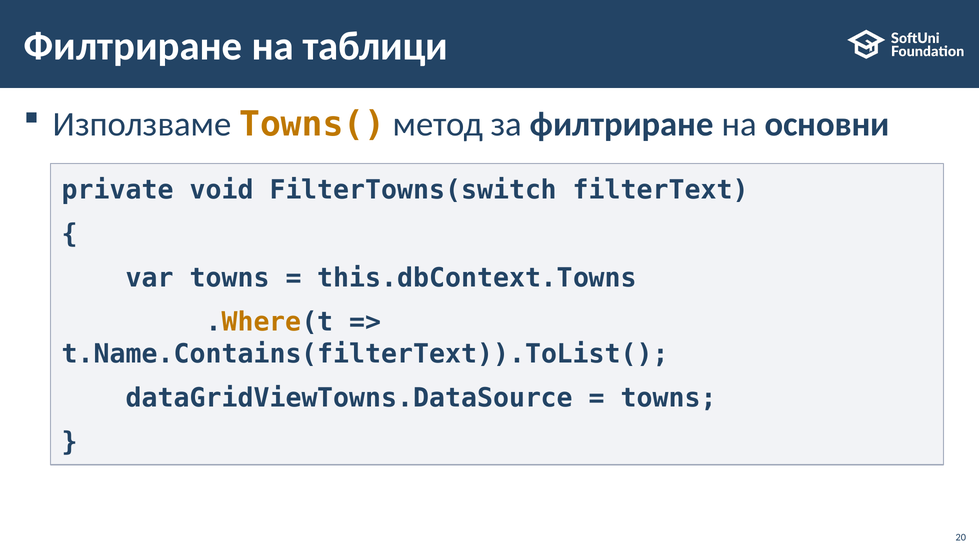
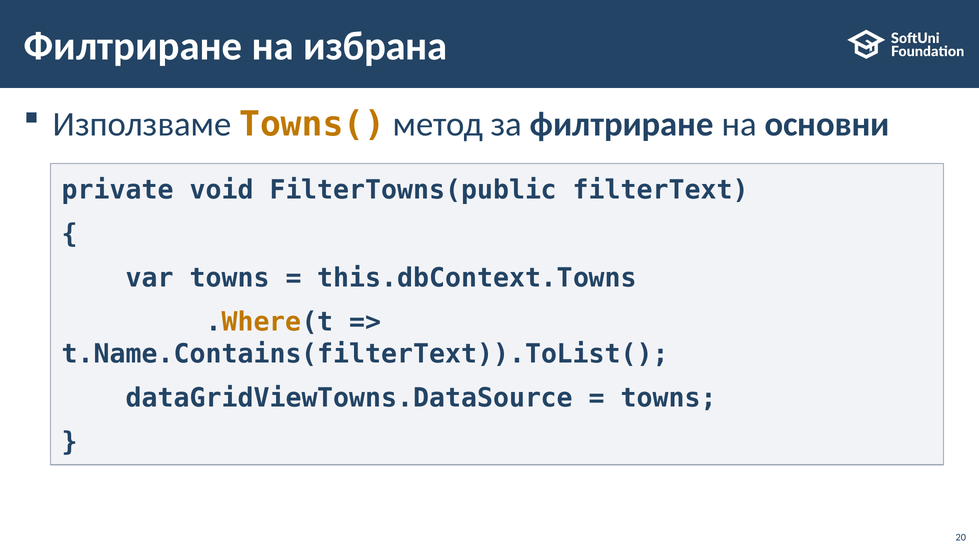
таблици: таблици -> избрана
FilterTowns(switch: FilterTowns(switch -> FilterTowns(public
